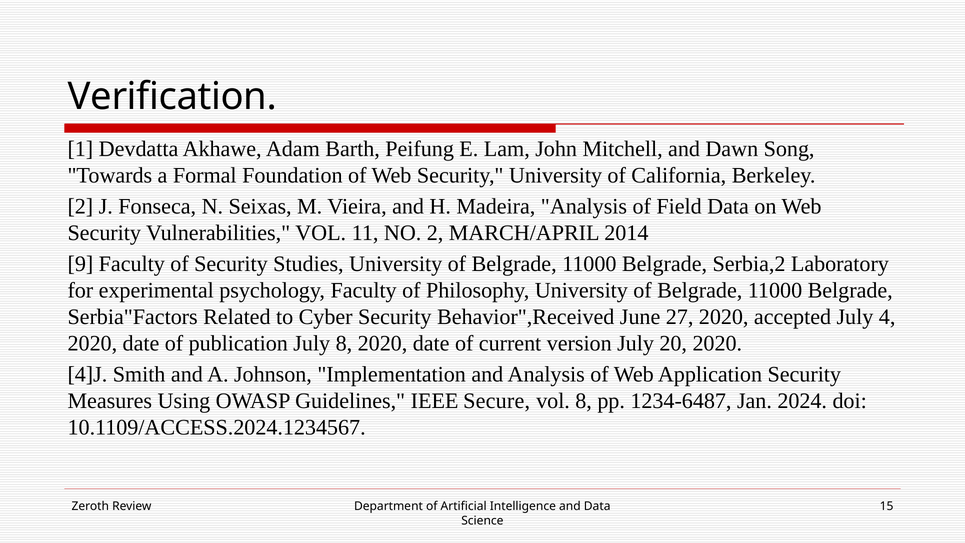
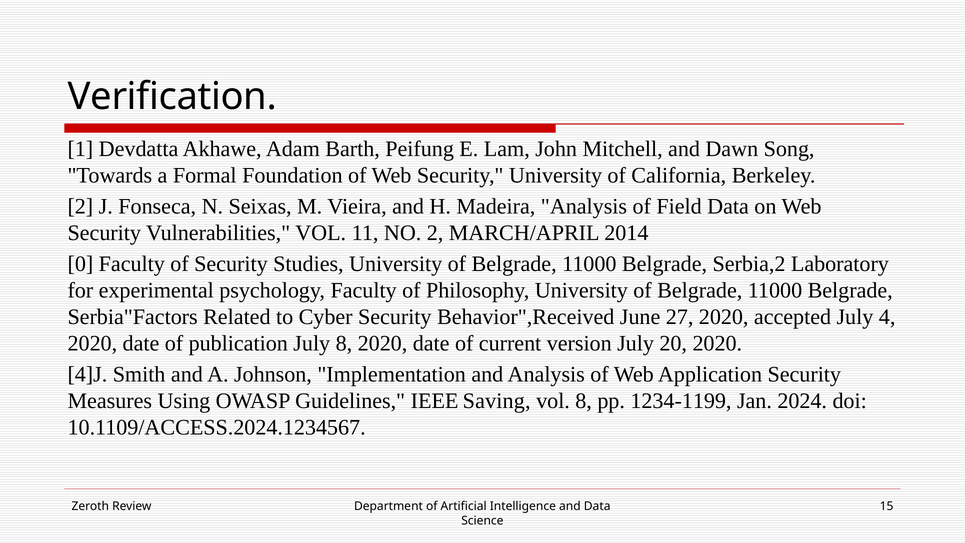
9: 9 -> 0
Secure: Secure -> Saving
1234-6487: 1234-6487 -> 1234-1199
